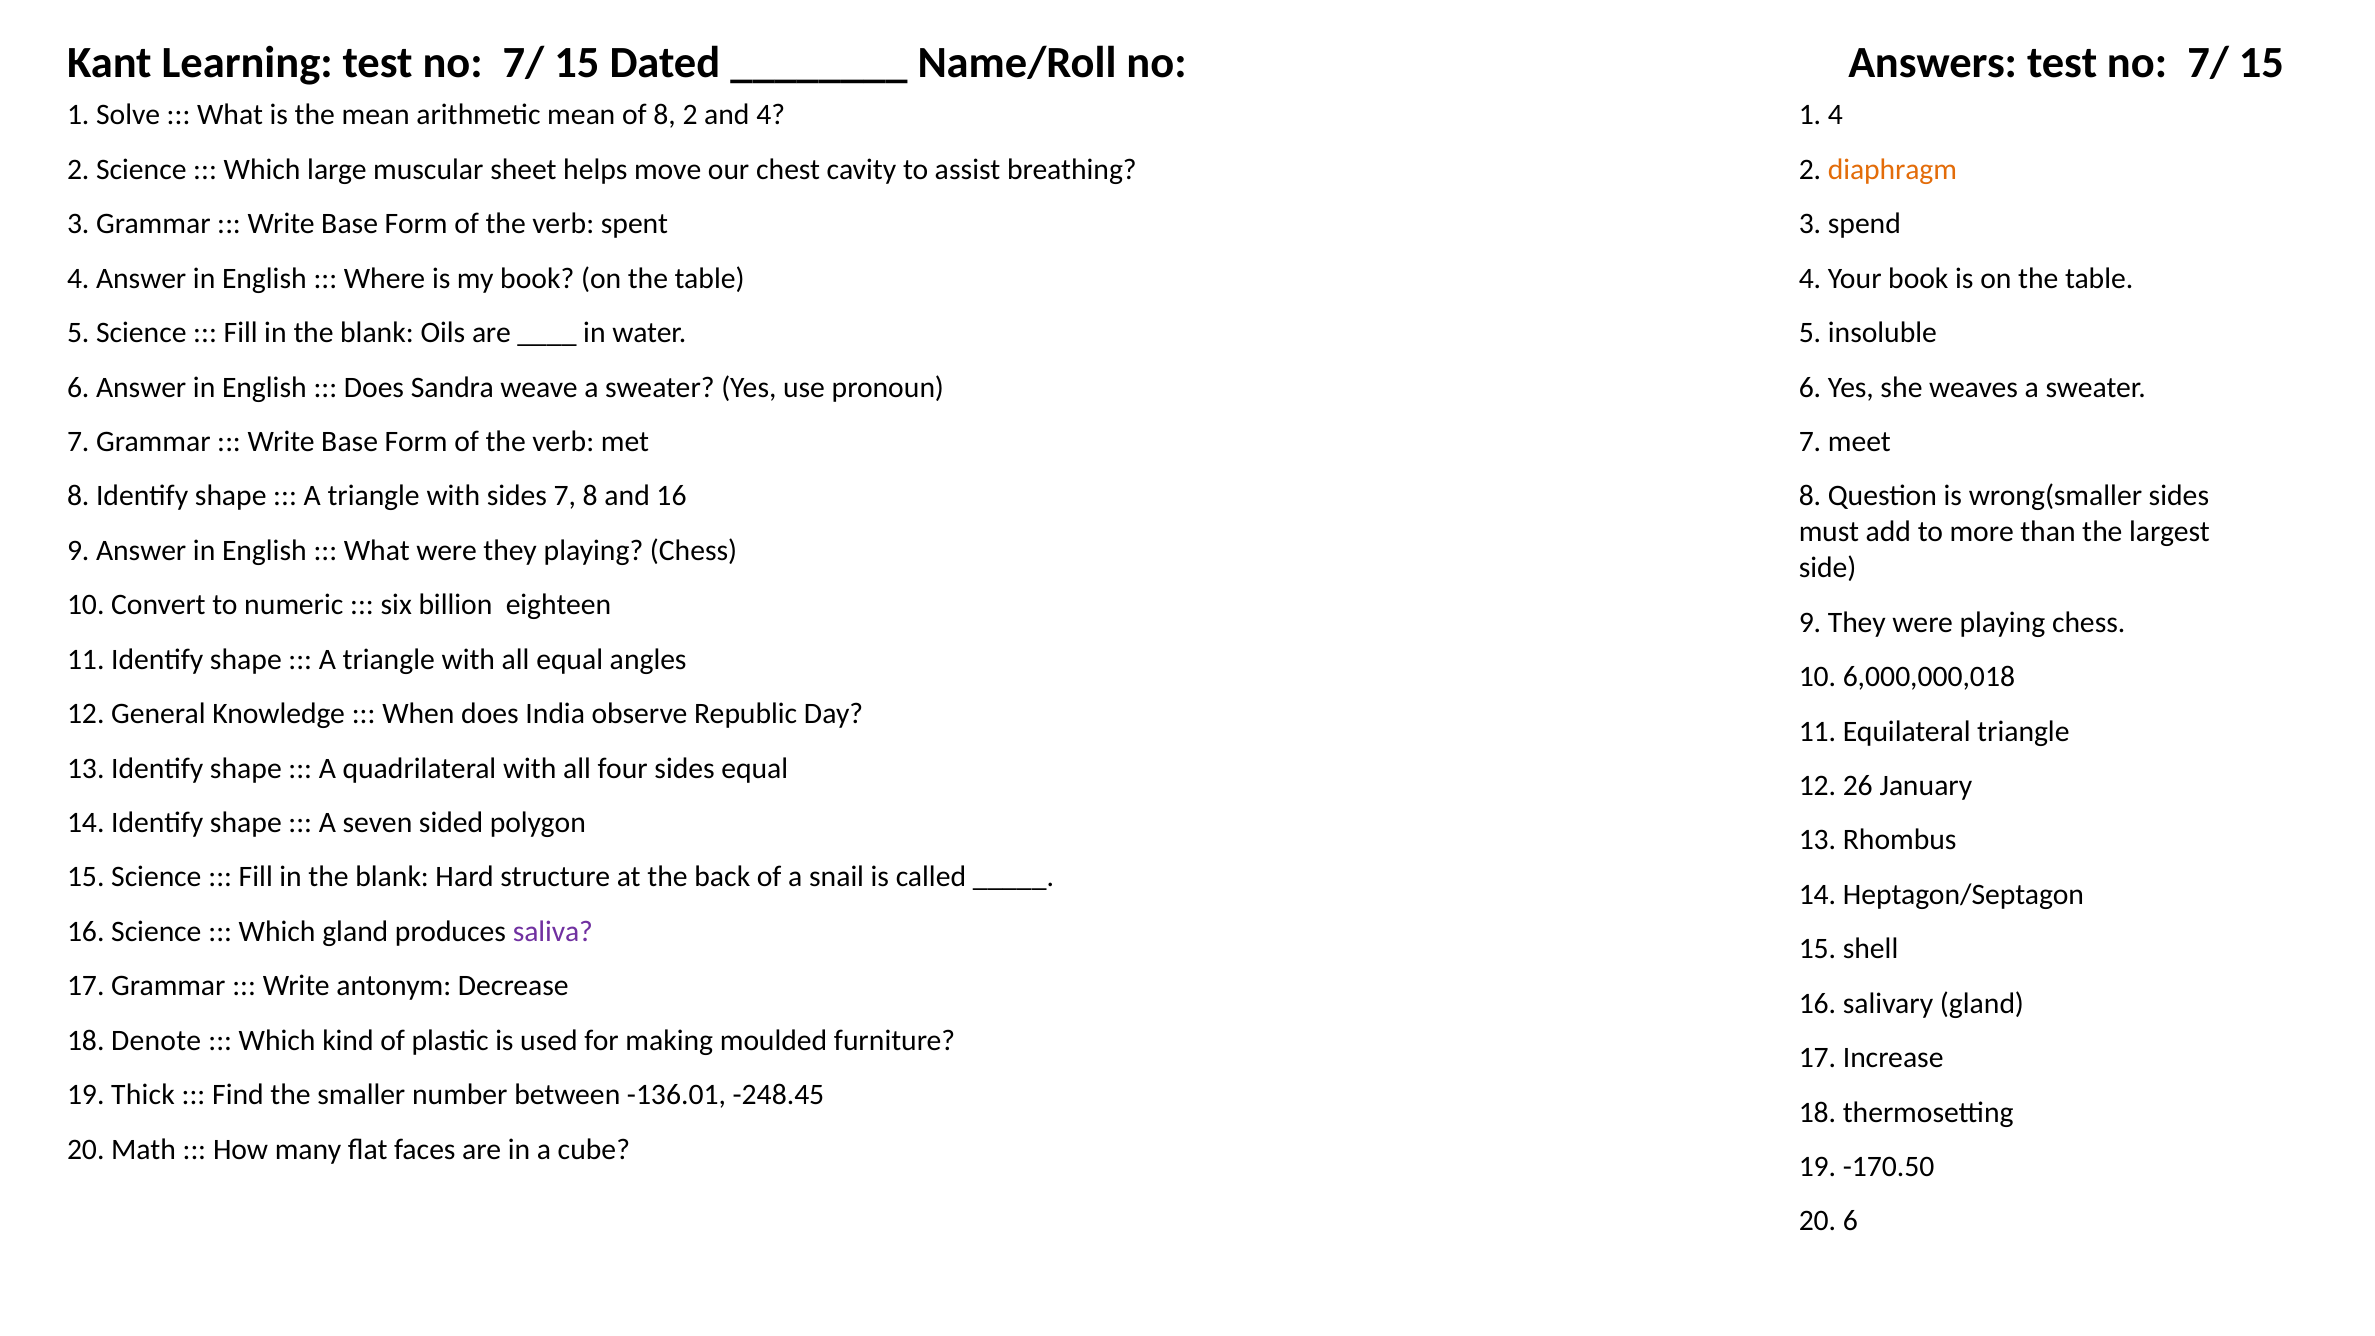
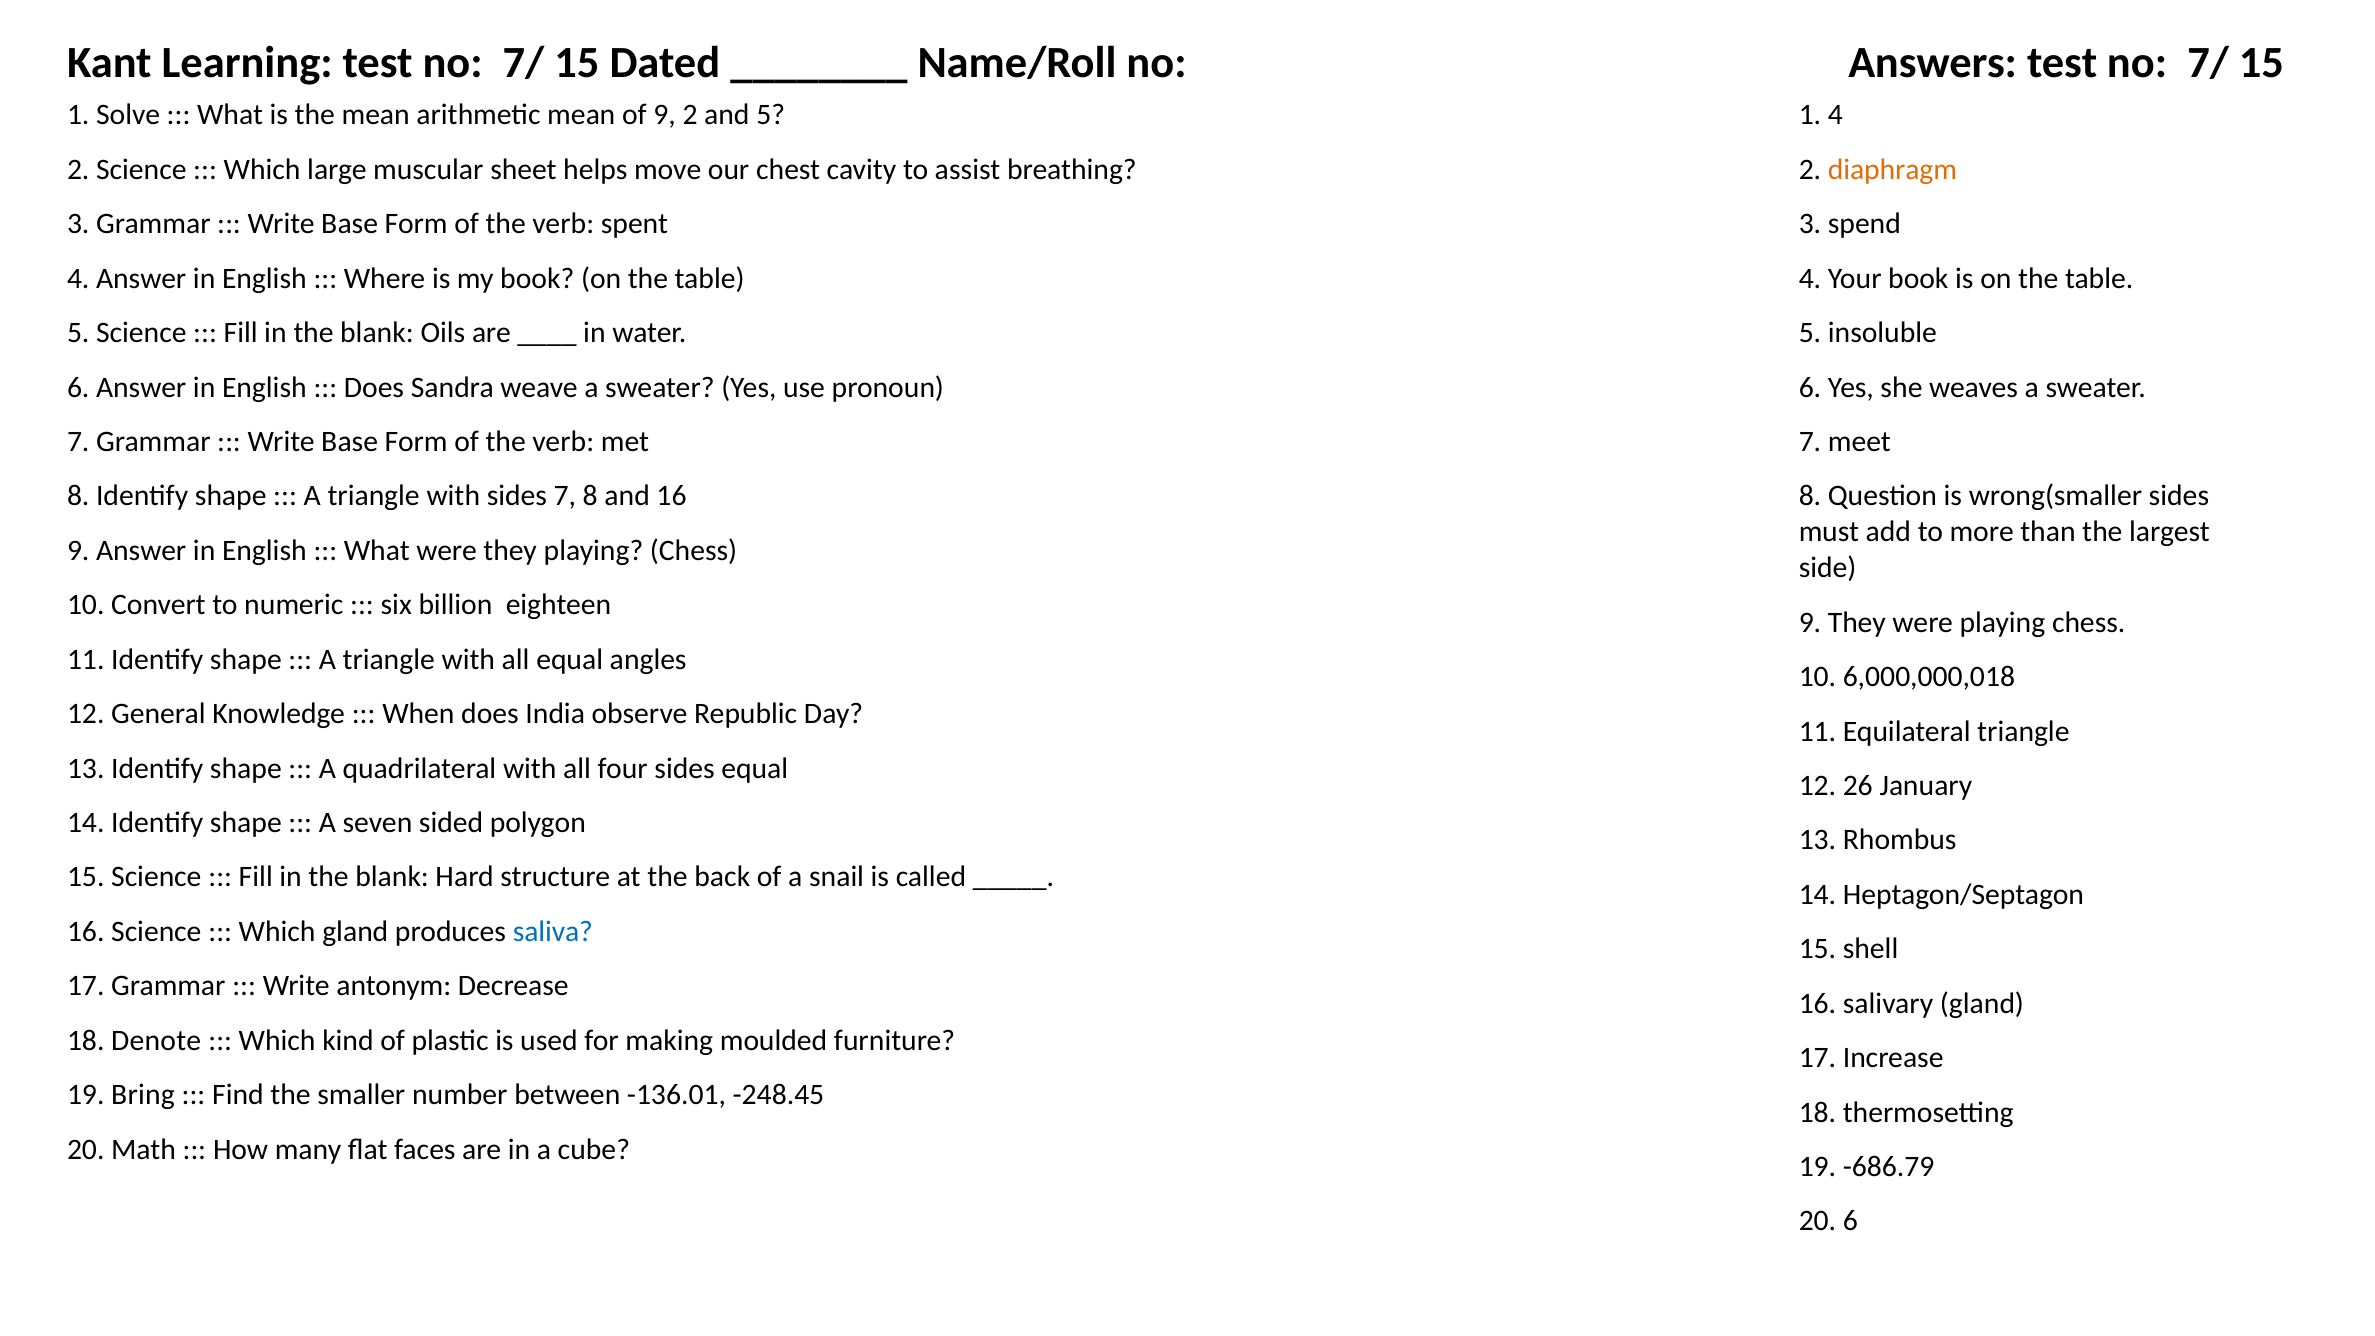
of 8: 8 -> 9
and 4: 4 -> 5
saliva colour: purple -> blue
Thick: Thick -> Bring
-170.50: -170.50 -> -686.79
